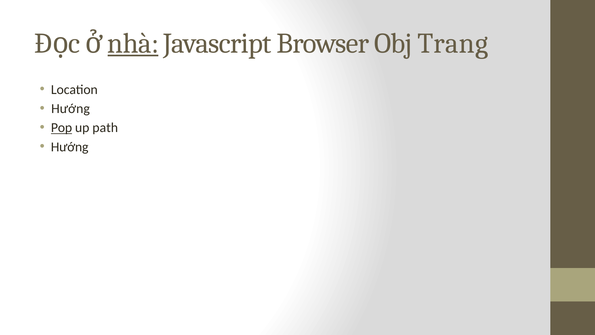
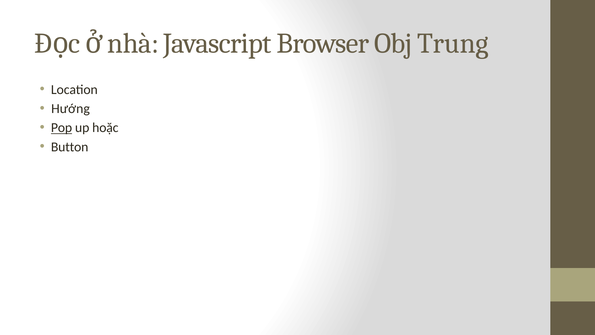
nhà underline: present -> none
Trang: Trang -> Trung
path: path -> hoặc
Hướng at (70, 147): Hướng -> Button
